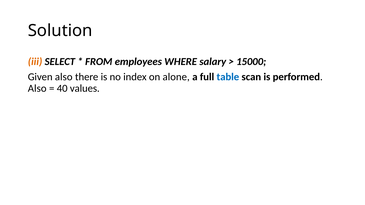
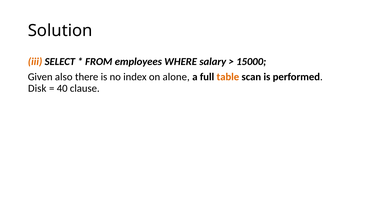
table colour: blue -> orange
Also at (37, 89): Also -> Disk
values: values -> clause
